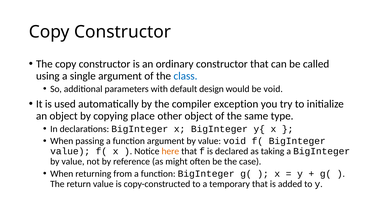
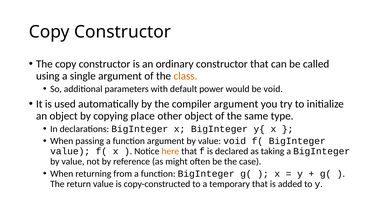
class colour: blue -> orange
design: design -> power
compiler exception: exception -> argument
